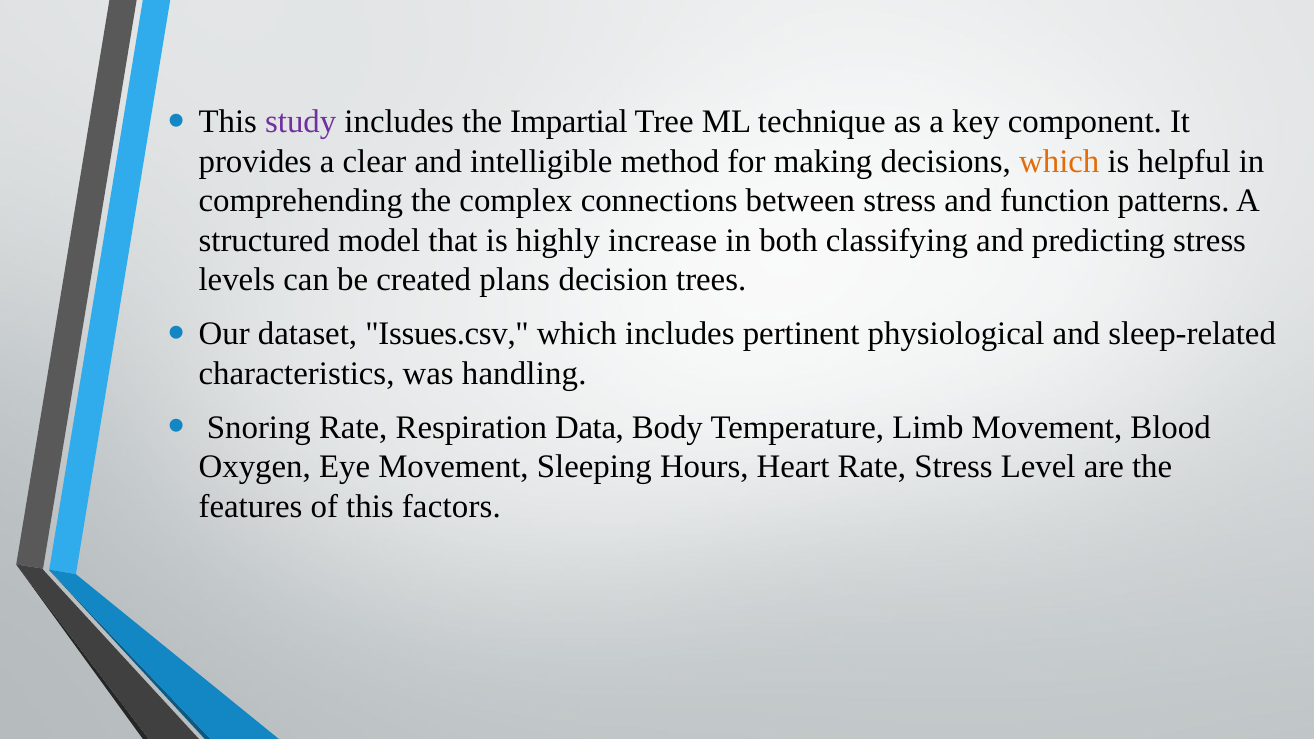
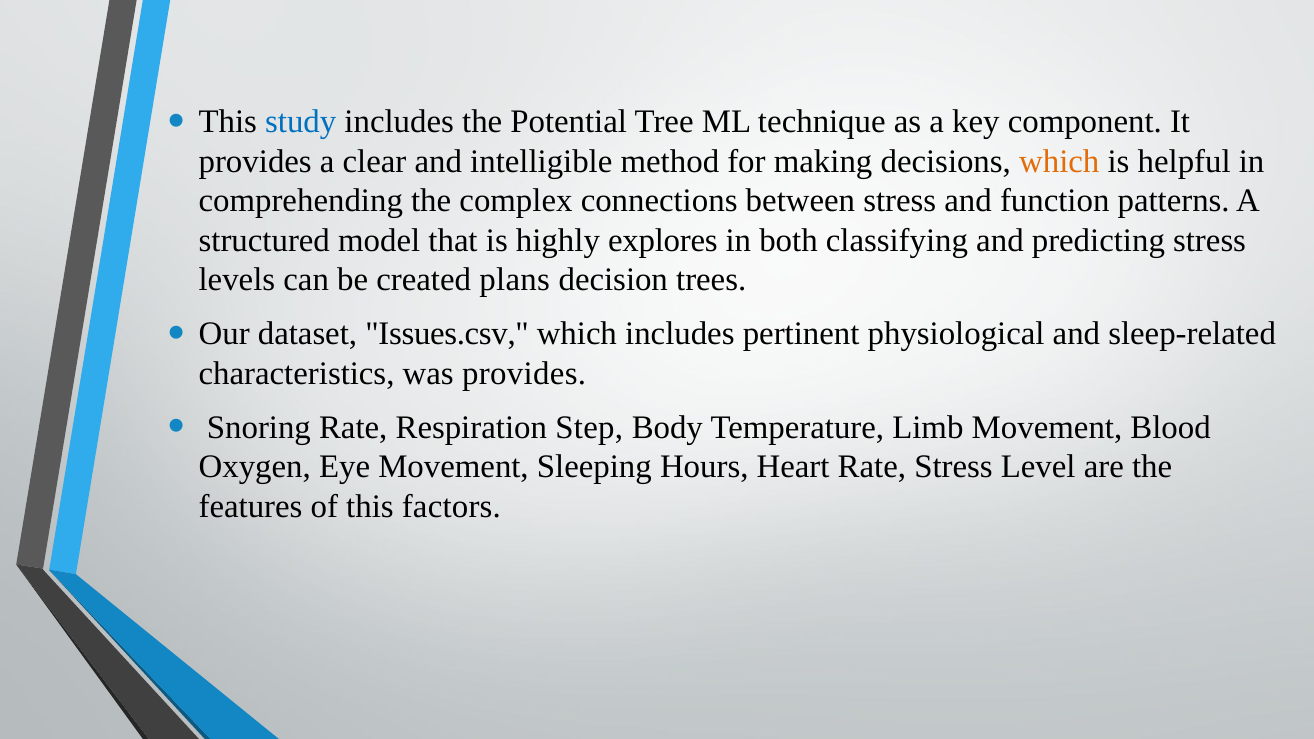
study colour: purple -> blue
Impartial: Impartial -> Potential
increase: increase -> explores
was handling: handling -> provides
Data: Data -> Step
